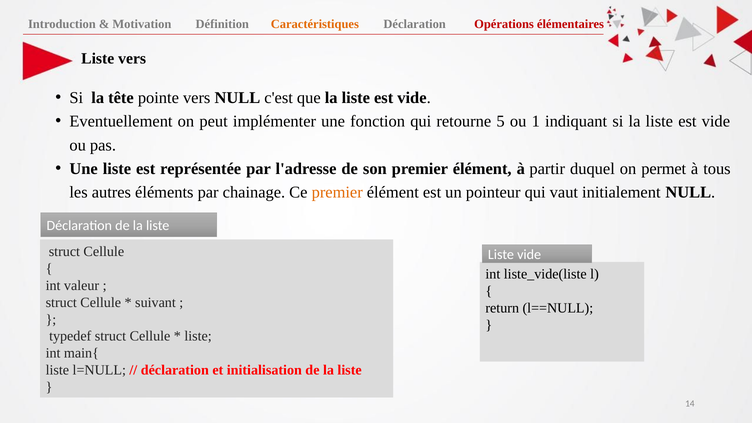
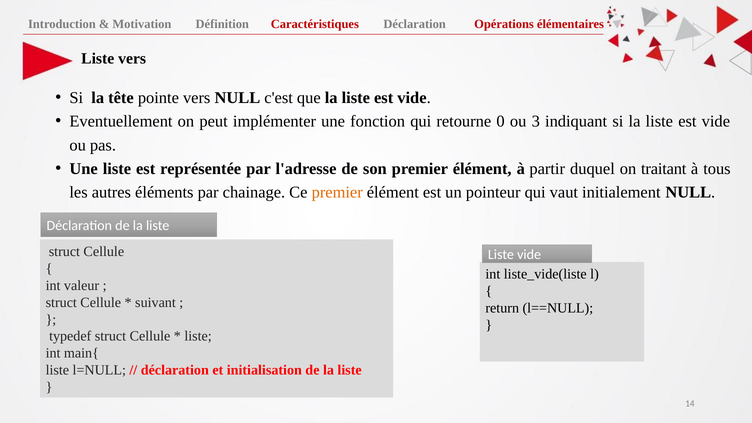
Caractéristiques colour: orange -> red
5: 5 -> 0
1: 1 -> 3
permet: permet -> traitant
